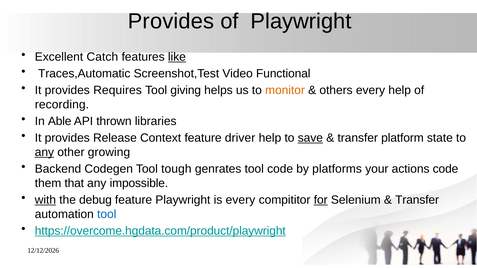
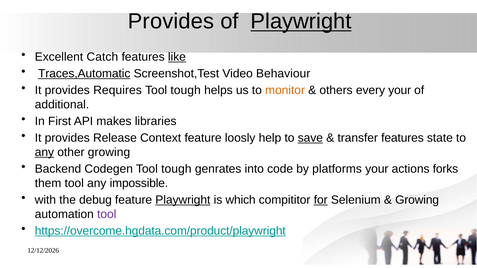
Playwright at (301, 21) underline: none -> present
Traces,Automatic underline: none -> present
Functional: Functional -> Behaviour
giving at (186, 90): giving -> tough
every help: help -> your
recording: recording -> additional
Able: Able -> First
thrown: thrown -> makes
driver: driver -> loosly
transfer platform: platform -> features
genrates tool: tool -> into
actions code: code -> forks
them that: that -> tool
with underline: present -> none
Playwright at (183, 200) underline: none -> present
is every: every -> which
Transfer at (417, 200): Transfer -> Growing
tool at (107, 214) colour: blue -> purple
